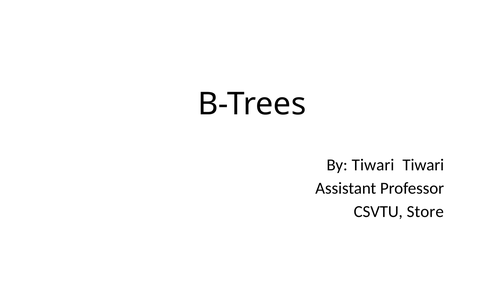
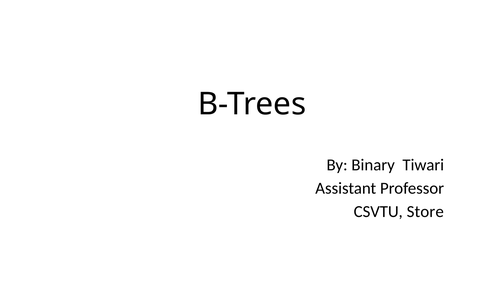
By Tiwari: Tiwari -> Binary
